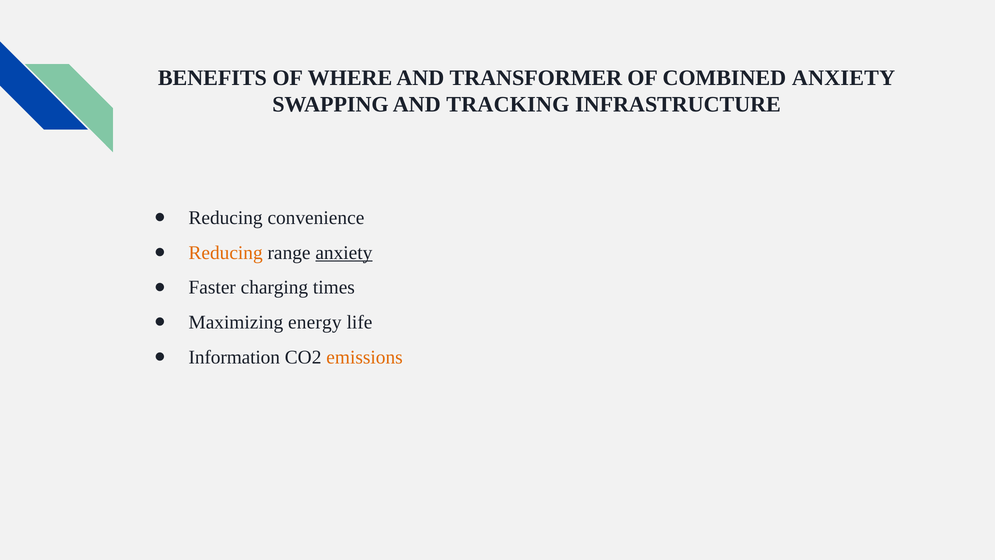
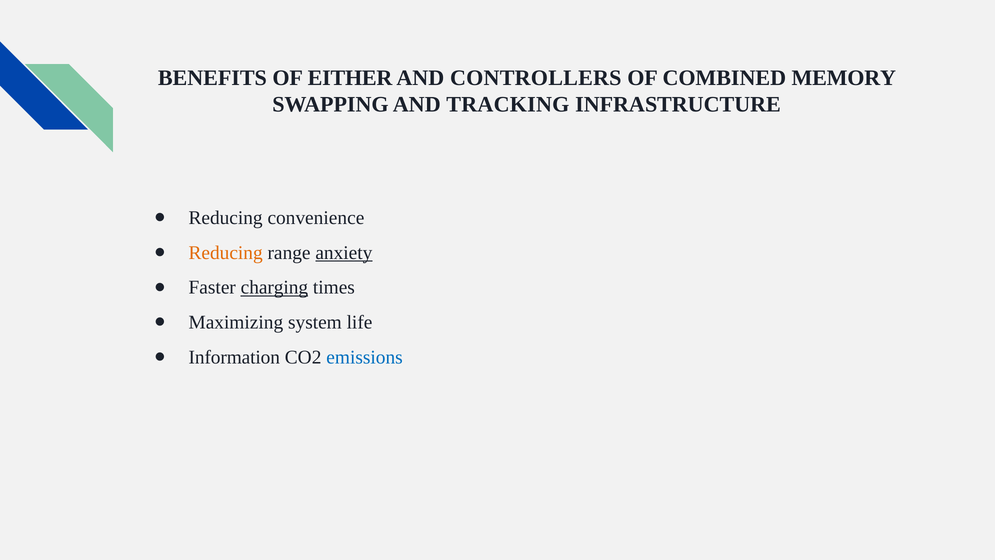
WHERE: WHERE -> EITHER
TRANSFORMER: TRANSFORMER -> CONTROLLERS
COMBINED ANXIETY: ANXIETY -> MEMORY
charging underline: none -> present
energy: energy -> system
emissions colour: orange -> blue
